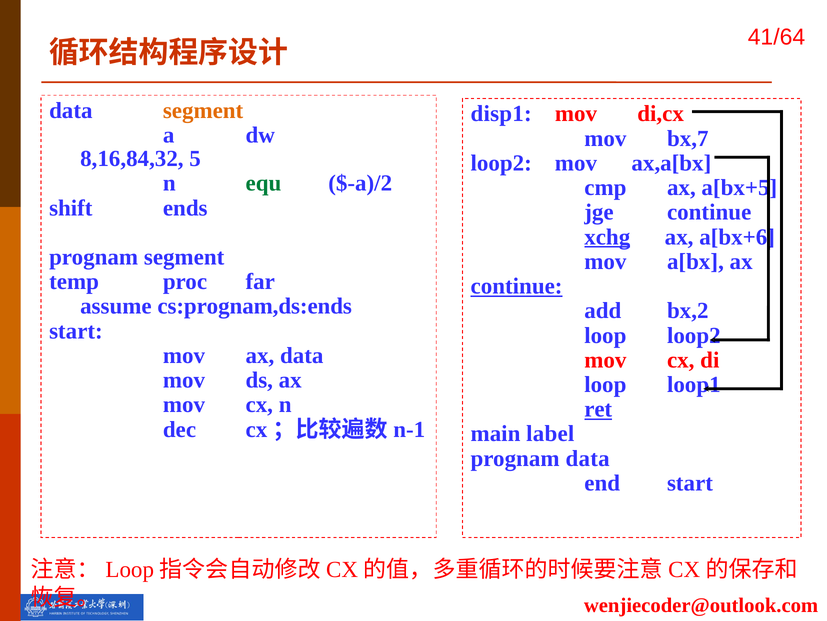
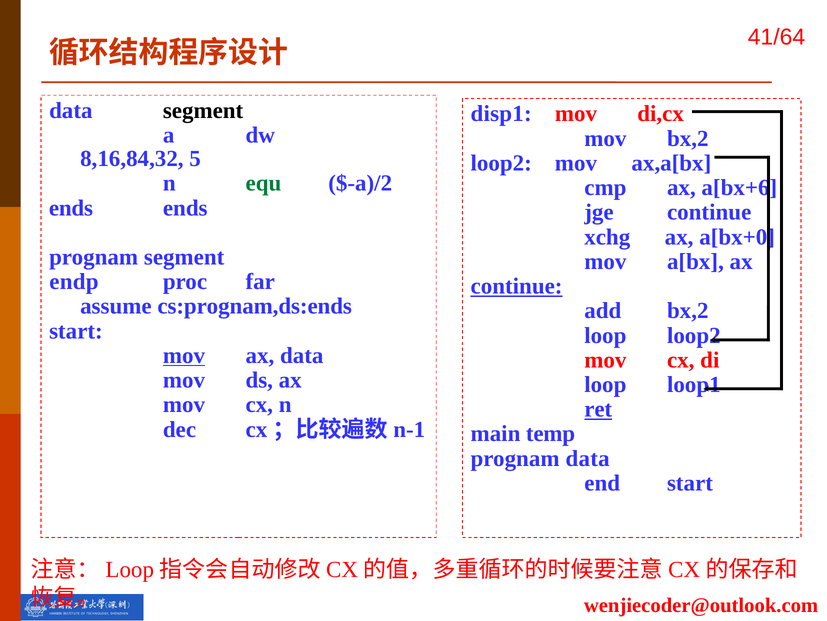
segment at (203, 111) colour: orange -> black
mov bx,7: bx,7 -> bx,2
a[bx+5: a[bx+5 -> a[bx+6
shift at (71, 208): shift -> ends
xchg underline: present -> none
a[bx+6: a[bx+6 -> a[bx+0
temp: temp -> endp
mov at (184, 355) underline: none -> present
label: label -> temp
